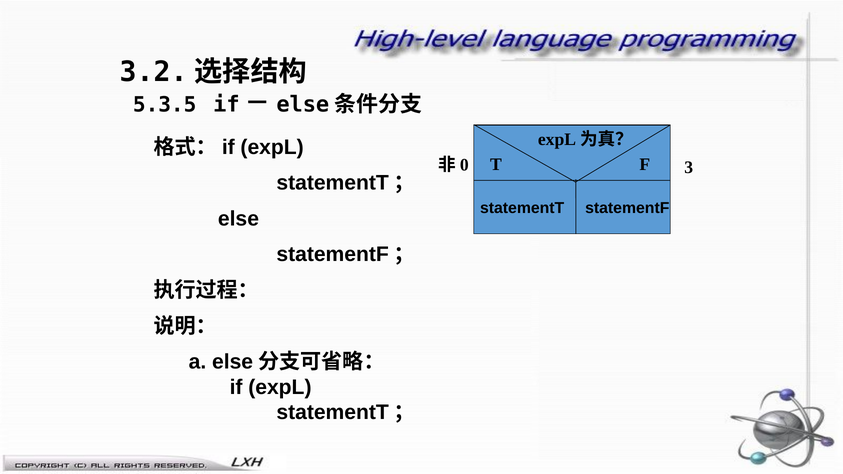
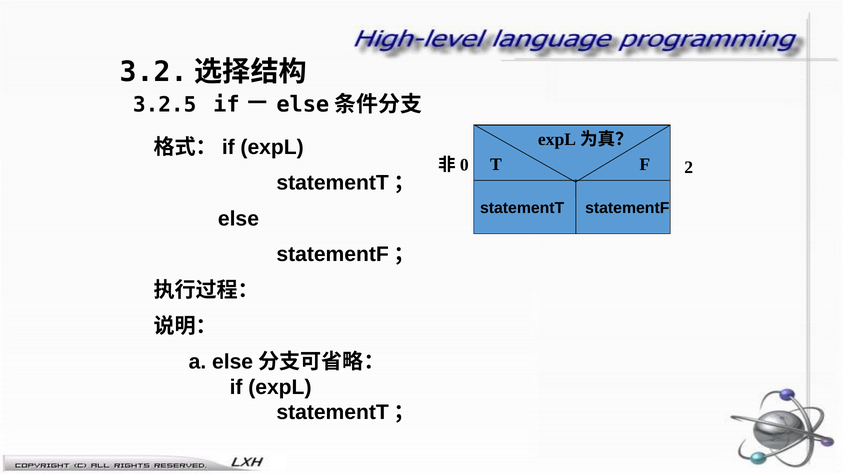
5.3.5: 5.3.5 -> 3.2.5
3: 3 -> 2
